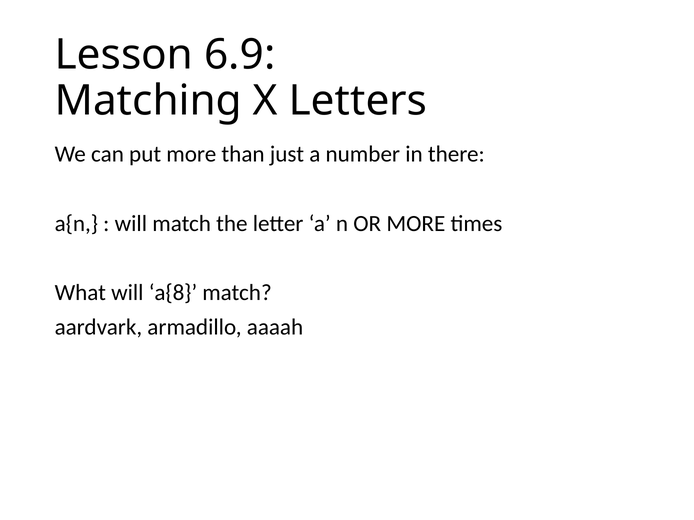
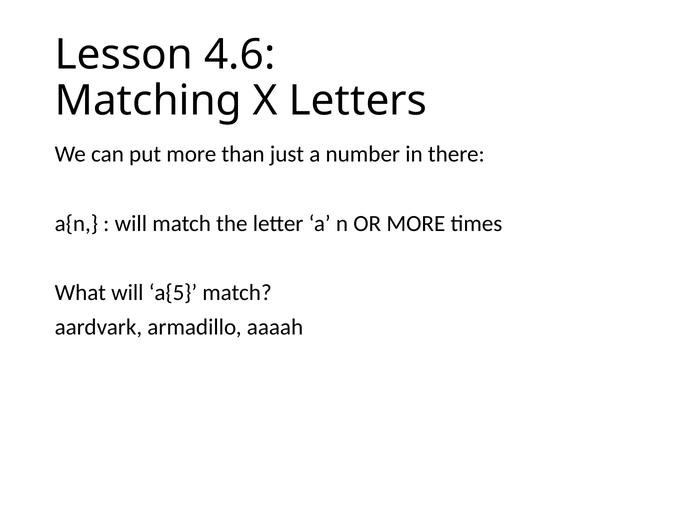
6.9: 6.9 -> 4.6
a{8: a{8 -> a{5
